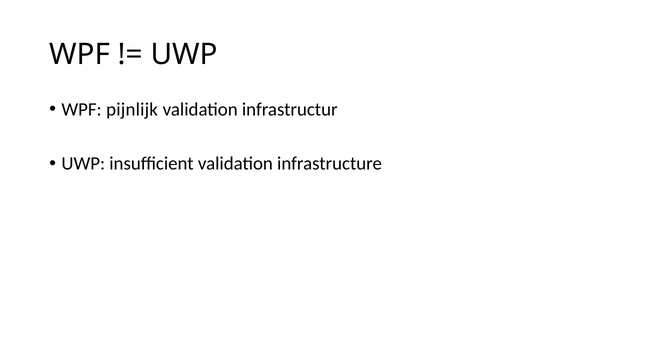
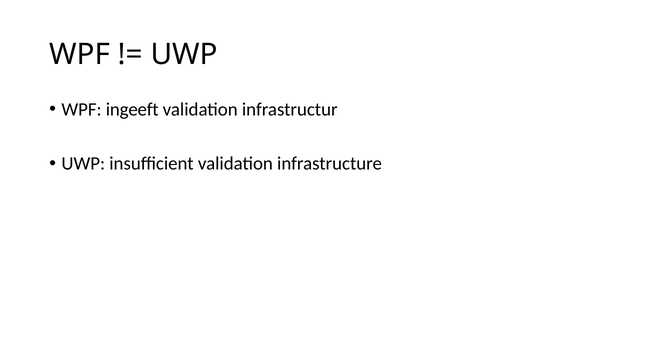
pijnlijk: pijnlijk -> ingeeft
